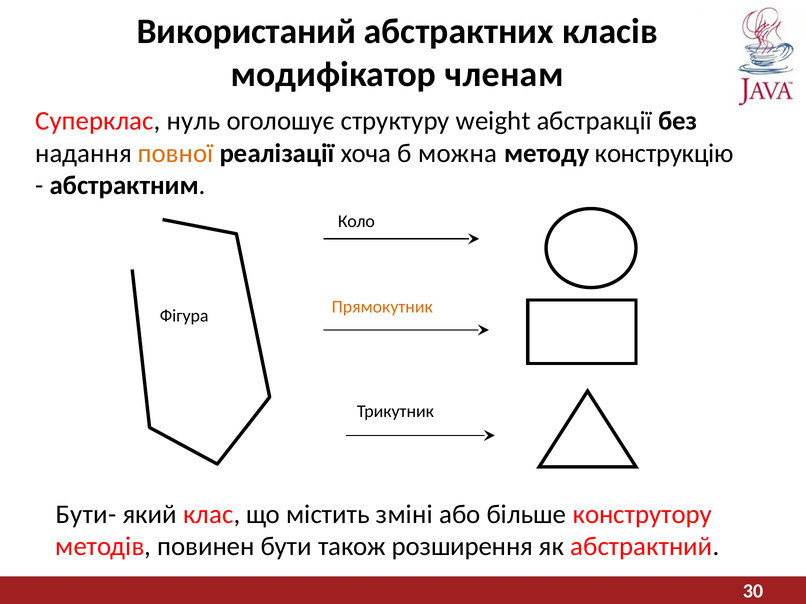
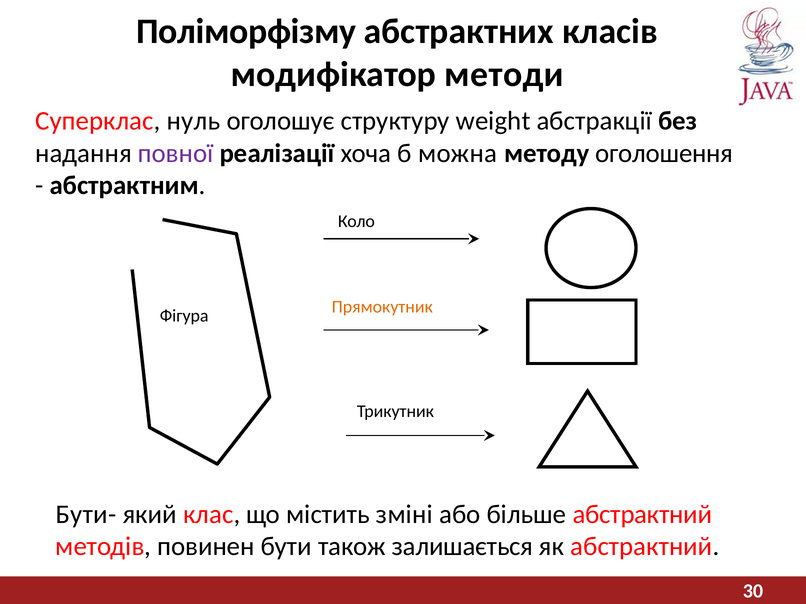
Використаний: Використаний -> Поліморфізму
членам: членам -> методи
повної colour: orange -> purple
конструкцію: конструкцію -> оголошення
більше конструтору: конструтору -> абстрактний
розширення: розширення -> залишається
